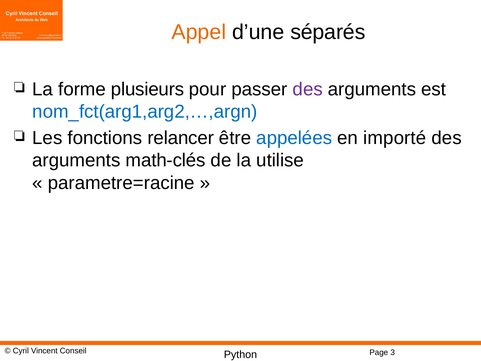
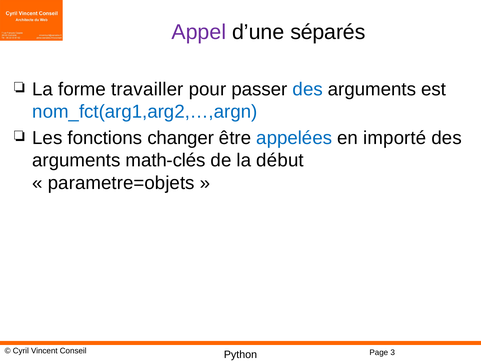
Appel colour: orange -> purple
plusieurs: plusieurs -> travailler
des at (308, 89) colour: purple -> blue
relancer: relancer -> changer
utilise: utilise -> début
parametre=racine: parametre=racine -> parametre=objets
